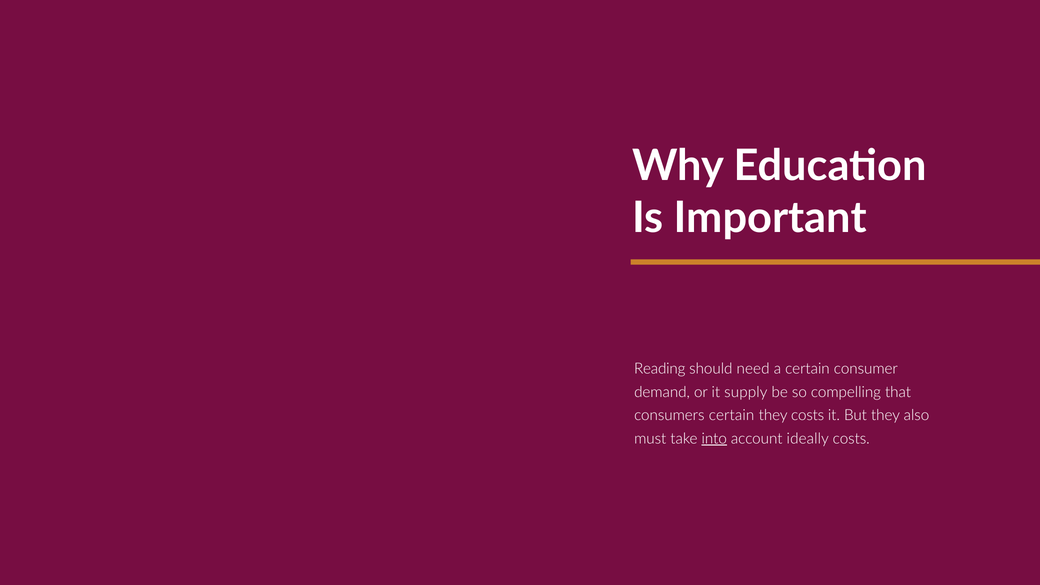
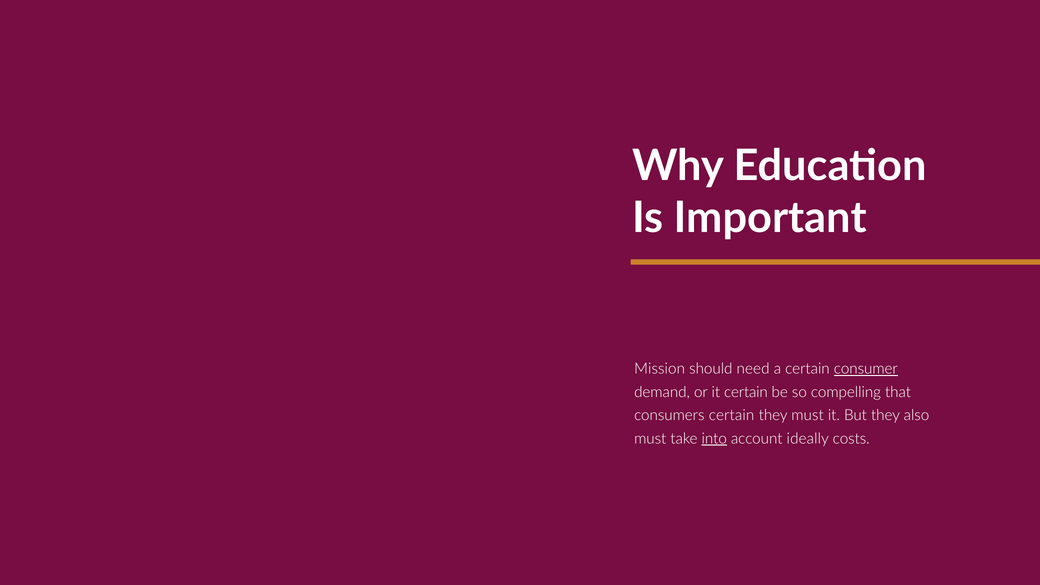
Reading: Reading -> Mission
consumer underline: none -> present
it supply: supply -> certain
they costs: costs -> must
